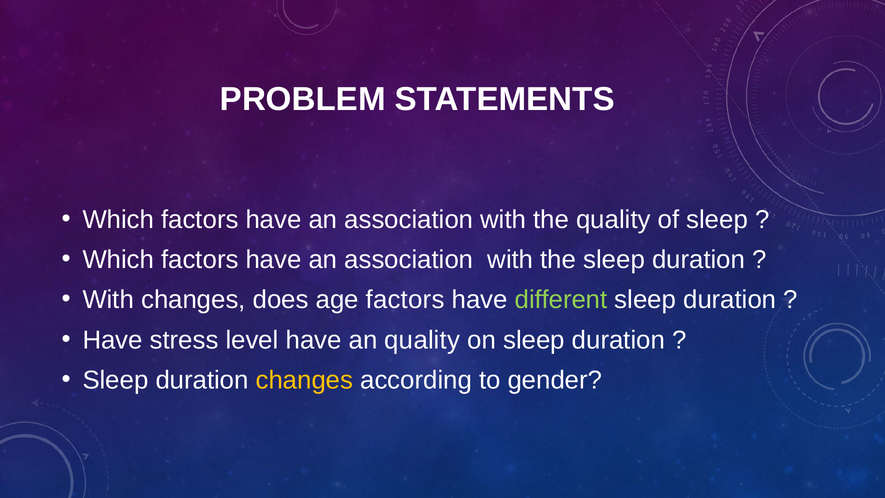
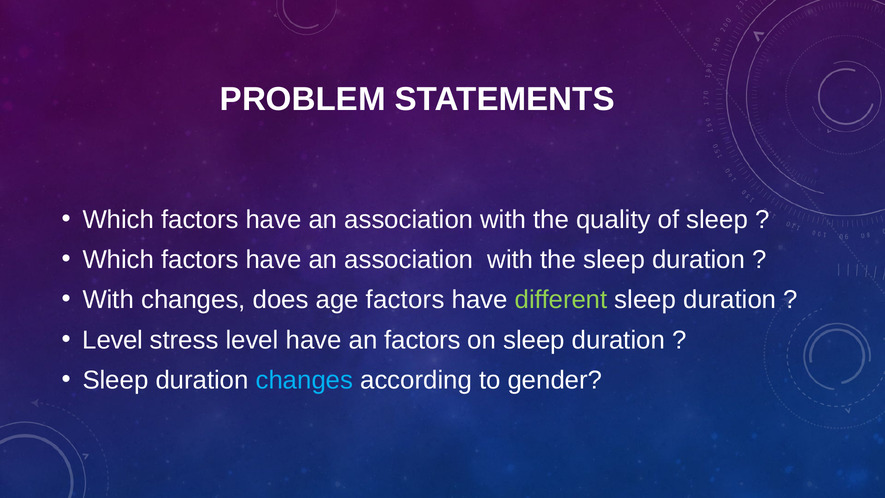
Have at (113, 340): Have -> Level
an quality: quality -> factors
changes at (304, 380) colour: yellow -> light blue
